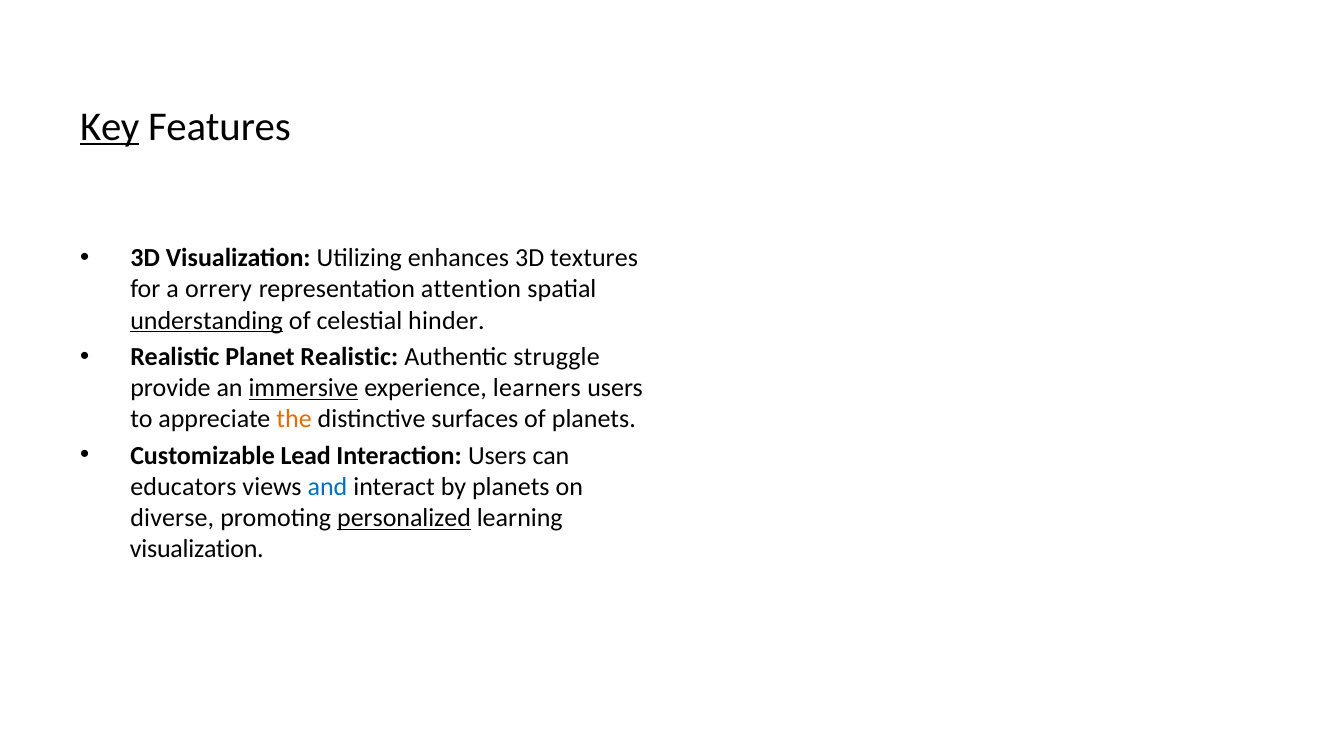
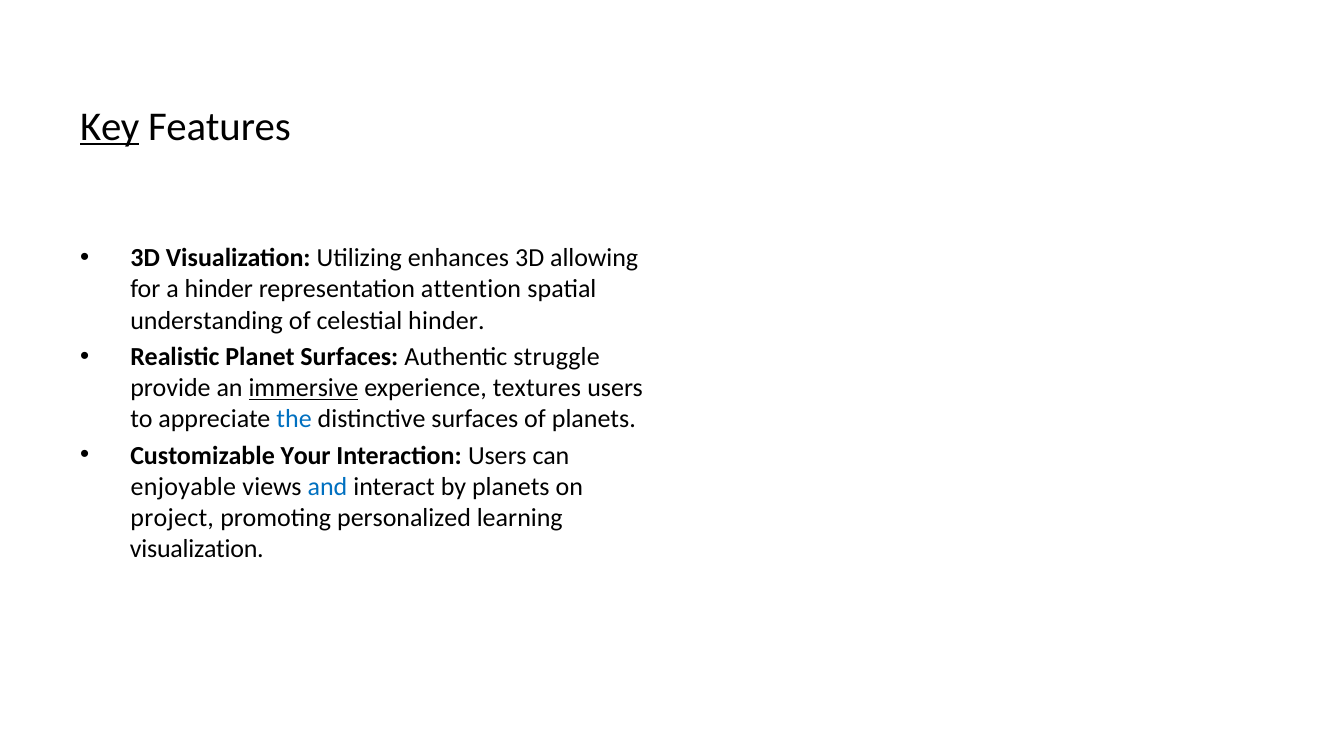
textures: textures -> allowing
a orrery: orrery -> hinder
understanding underline: present -> none
Planet Realistic: Realistic -> Surfaces
learners: learners -> textures
the colour: orange -> blue
Lead: Lead -> Your
educators: educators -> enjoyable
diverse: diverse -> project
personalized underline: present -> none
